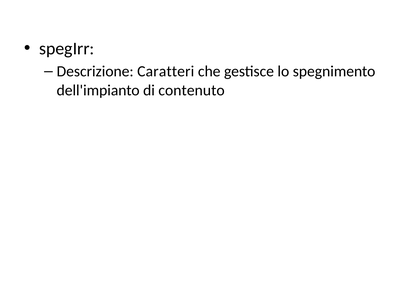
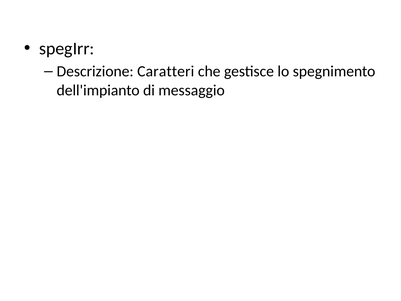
contenuto: contenuto -> messaggio
